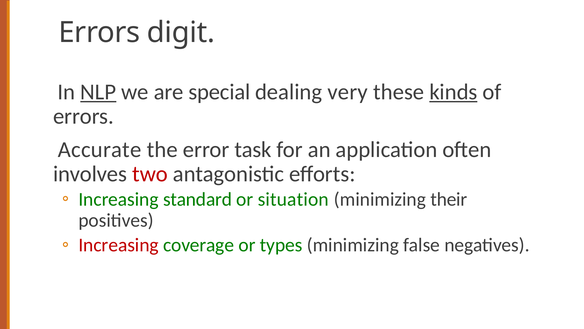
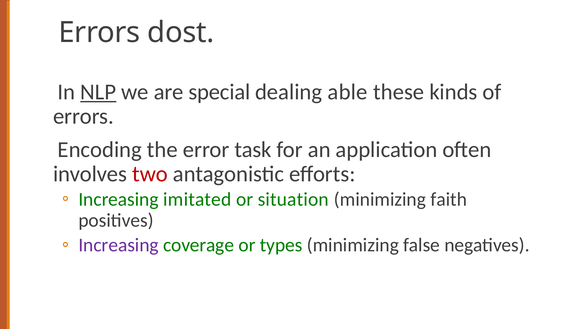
digit: digit -> dost
very: very -> able
kinds underline: present -> none
Accurate: Accurate -> Encoding
standard: standard -> imitated
their: their -> faith
Increasing at (119, 245) colour: red -> purple
